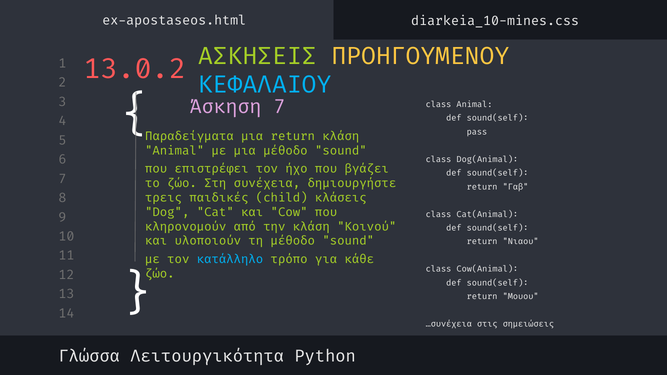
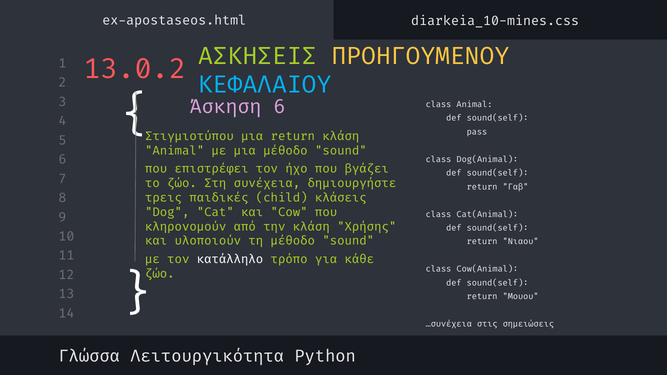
Άσκηση 7: 7 -> 6
Παραδείγματα: Παραδείγματα -> Στιγμιοτύπου
Κοινού: Κοινού -> Χρήσης
κατάλληλο colour: light blue -> white
